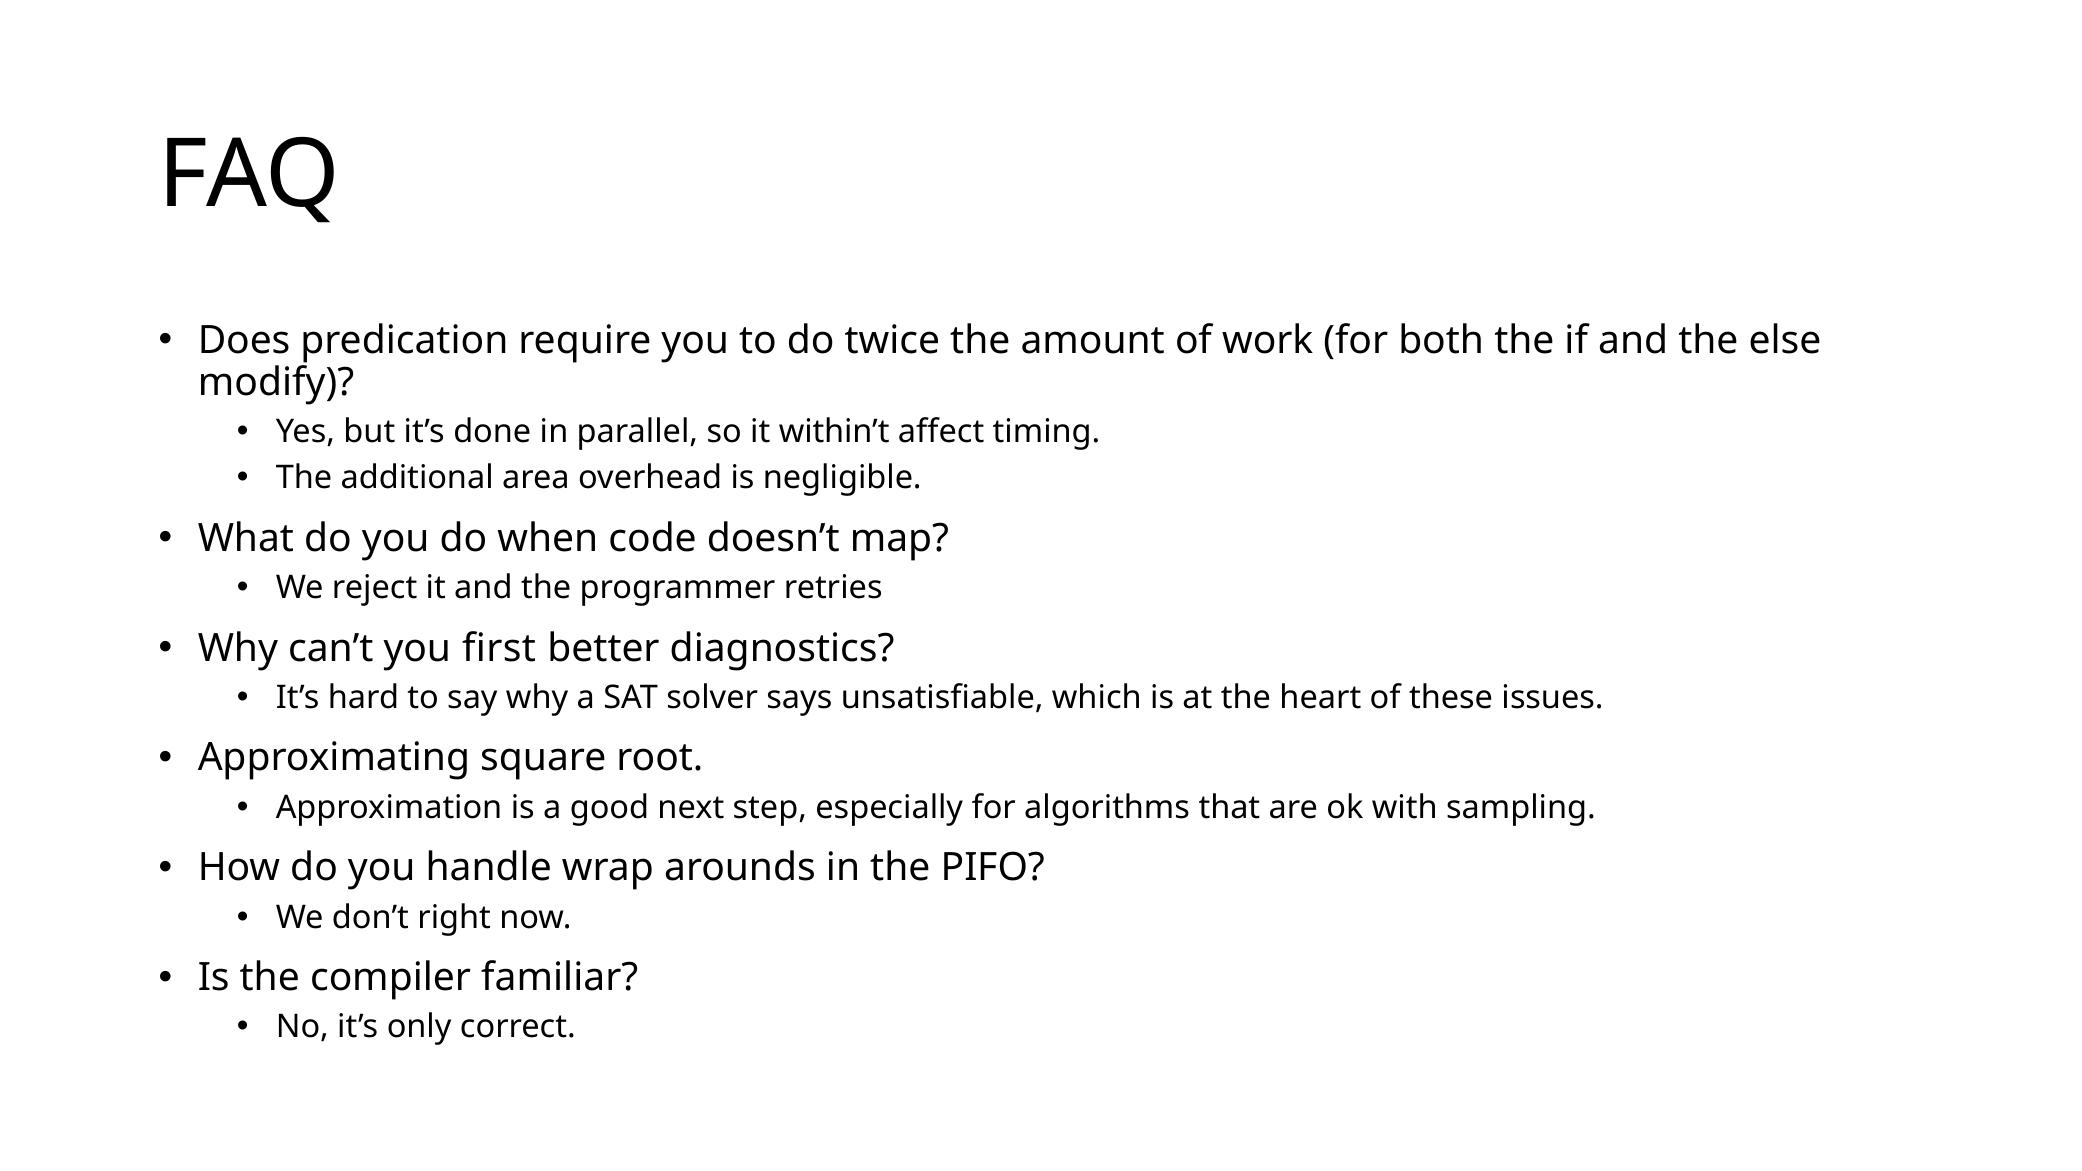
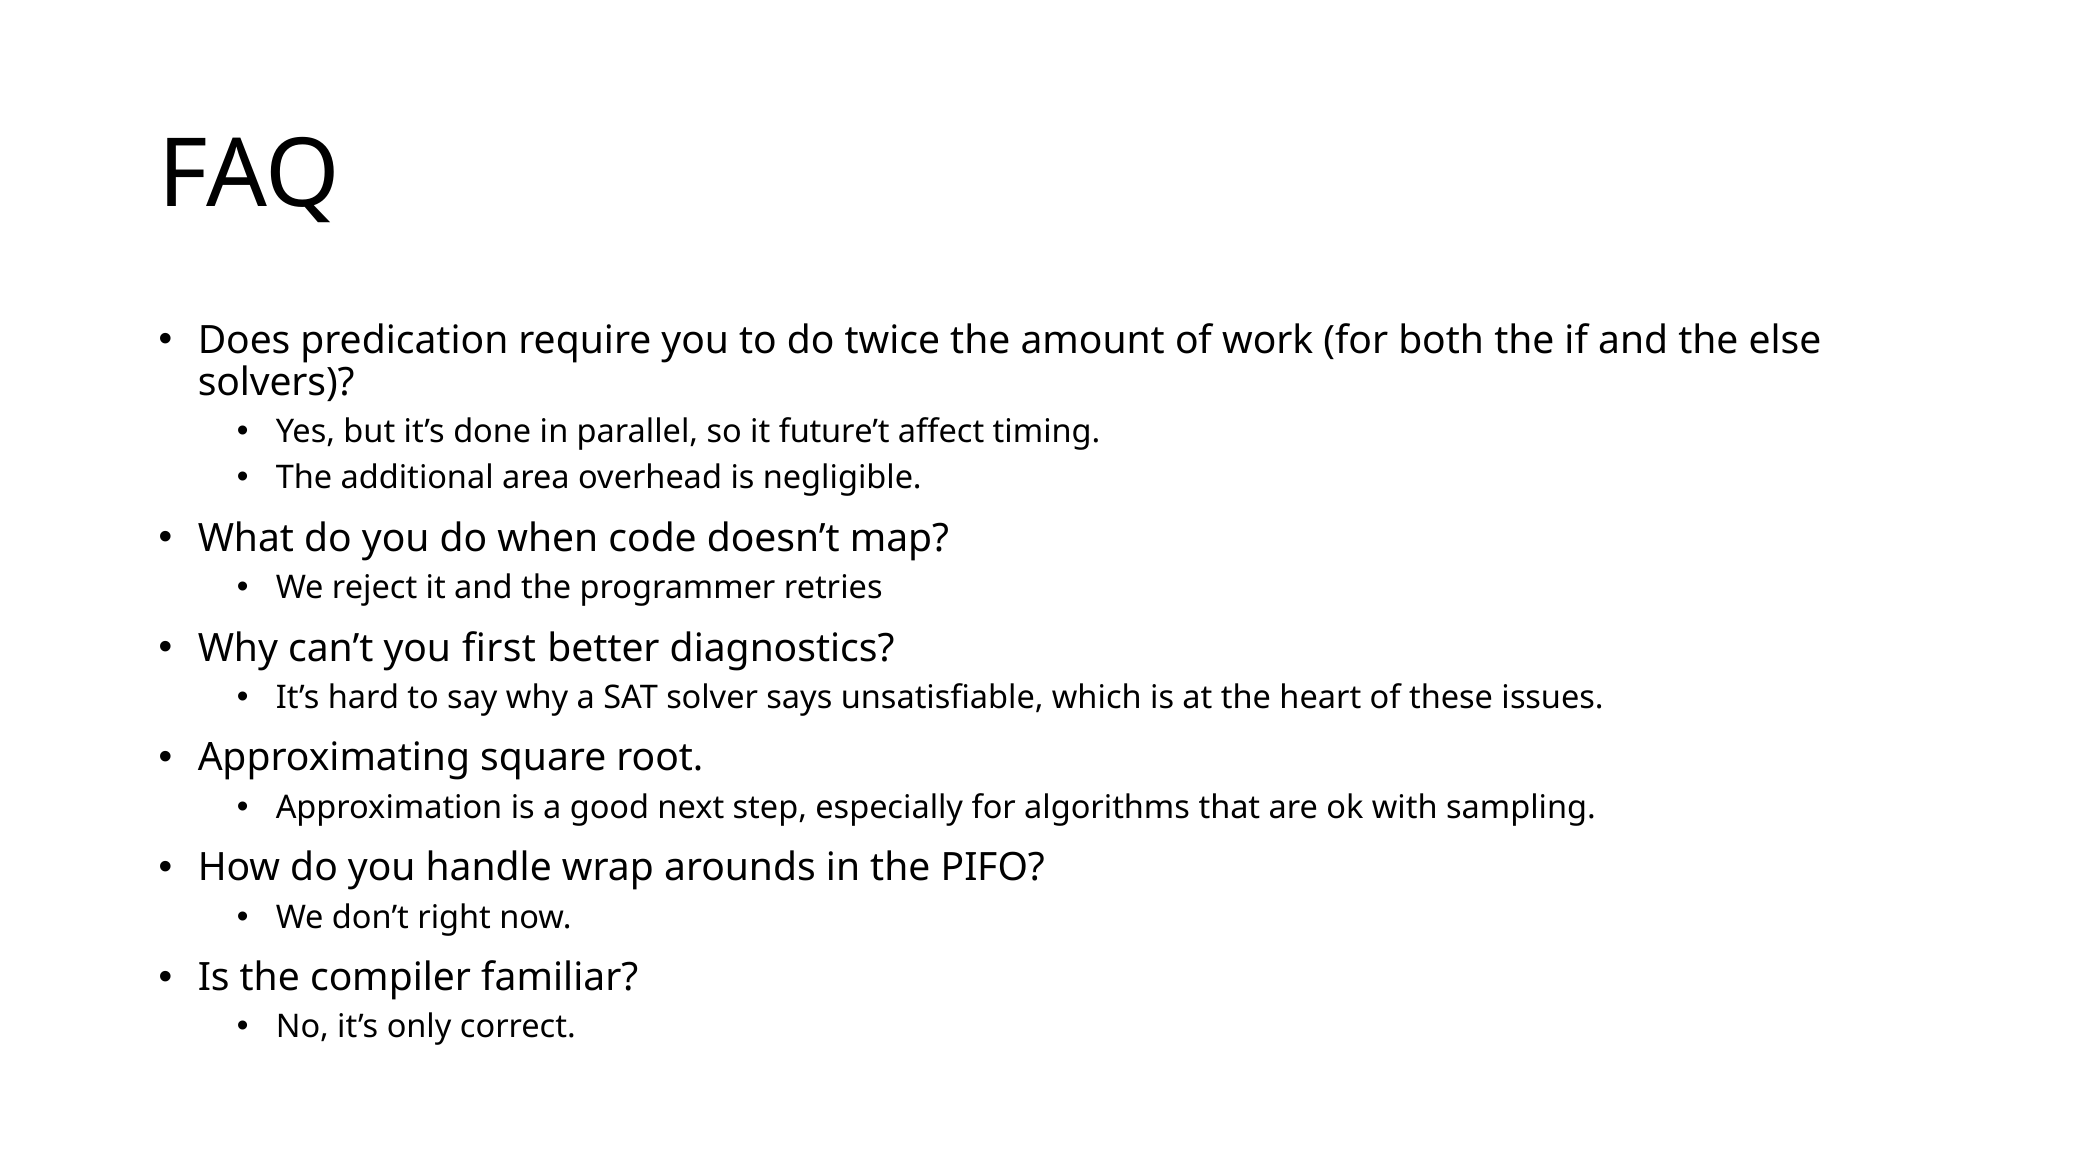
modify: modify -> solvers
within’t: within’t -> future’t
